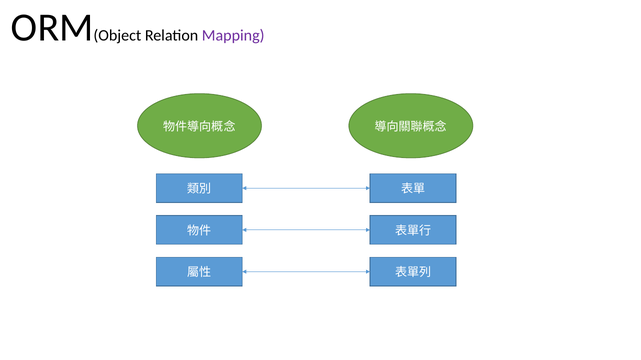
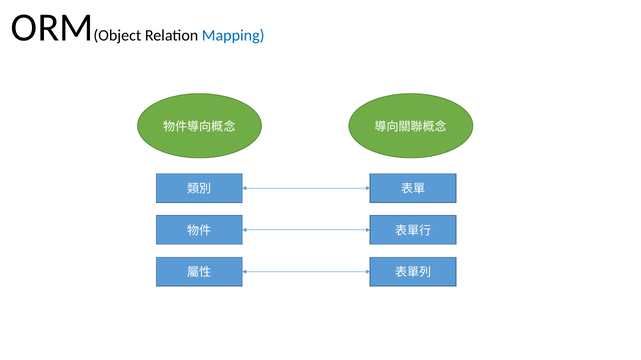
Mapping colour: purple -> blue
